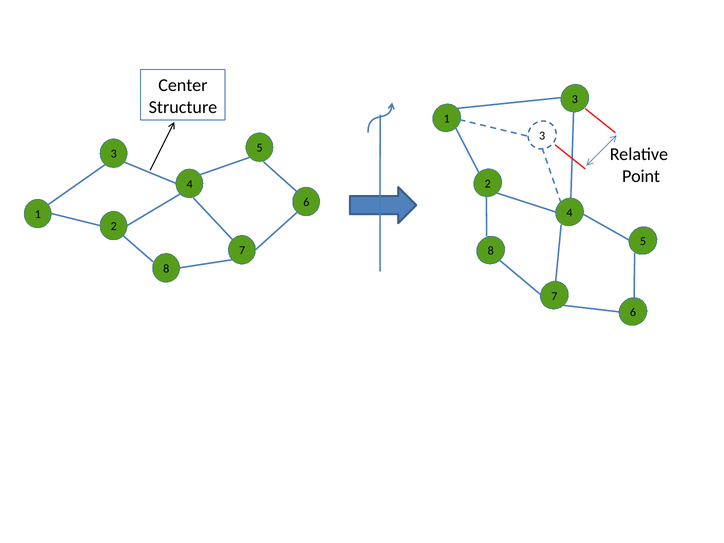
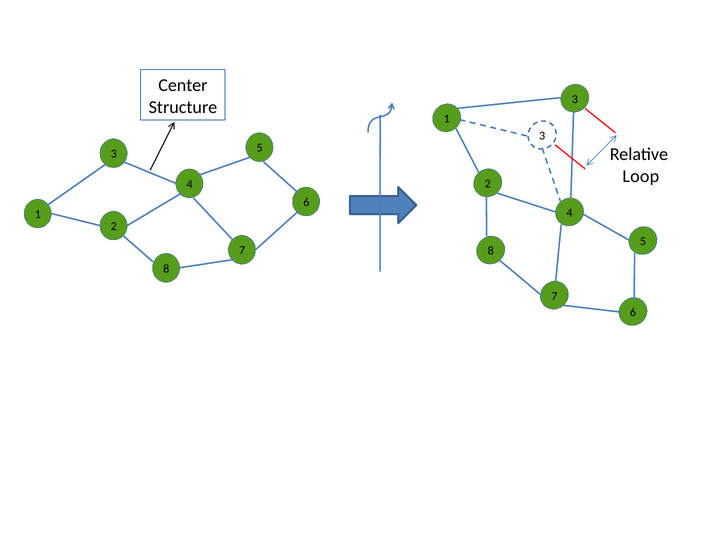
Point: Point -> Loop
